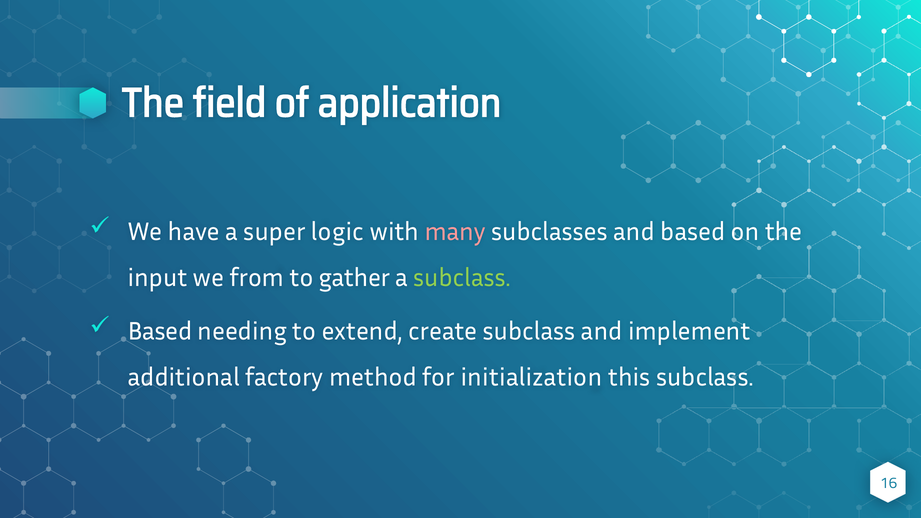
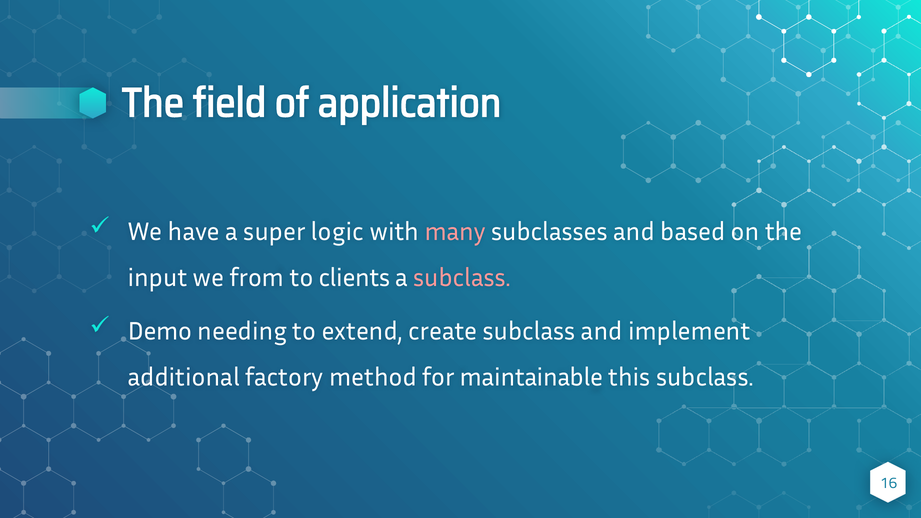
gather: gather -> clients
subclass at (462, 278) colour: light green -> pink
Based at (160, 332): Based -> Demo
initialization: initialization -> maintainable
